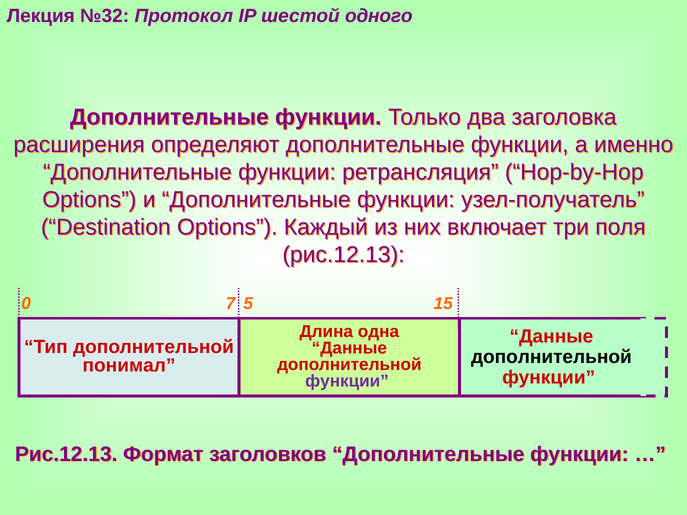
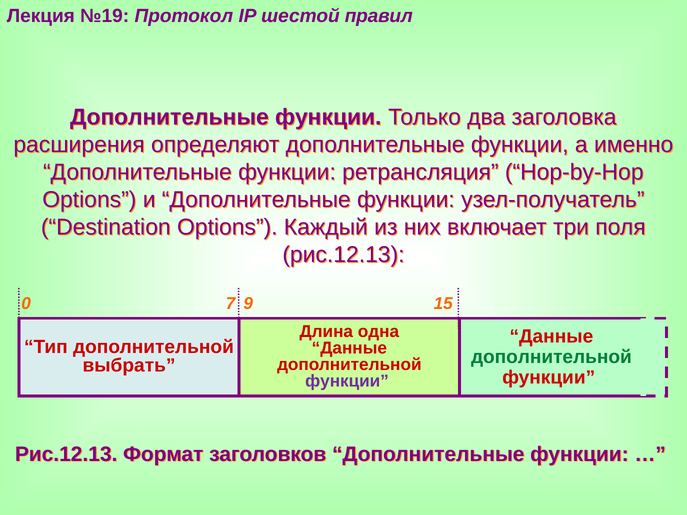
№32: №32 -> №19
одного: одного -> правил
5: 5 -> 9
дополнительной at (551, 357) colour: black -> green
понимал: понимал -> выбрать
